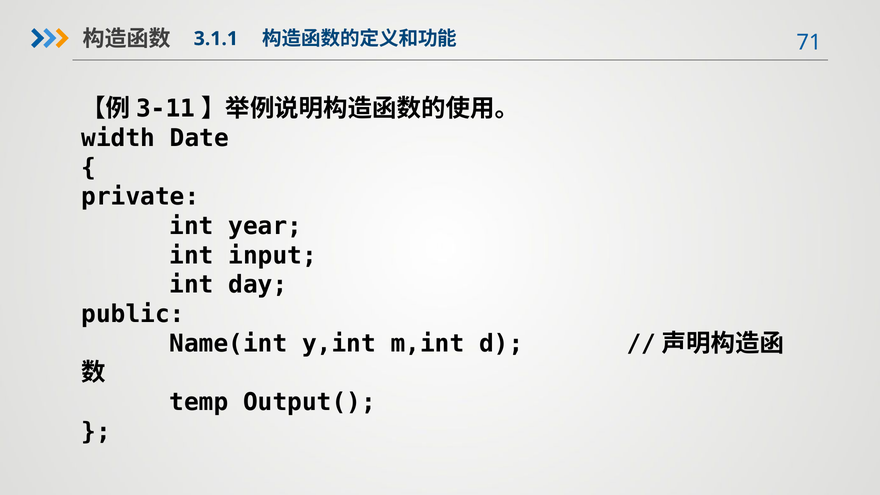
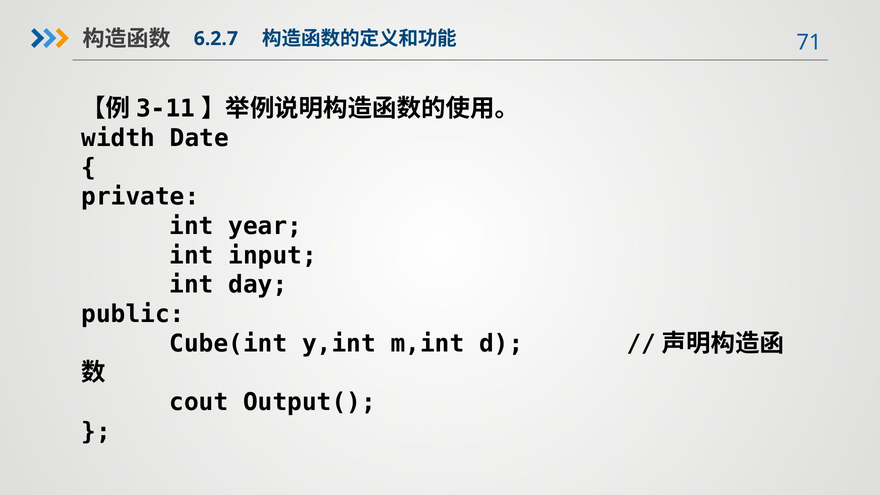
3.1.1: 3.1.1 -> 6.2.7
Name(int: Name(int -> Cube(int
temp: temp -> cout
